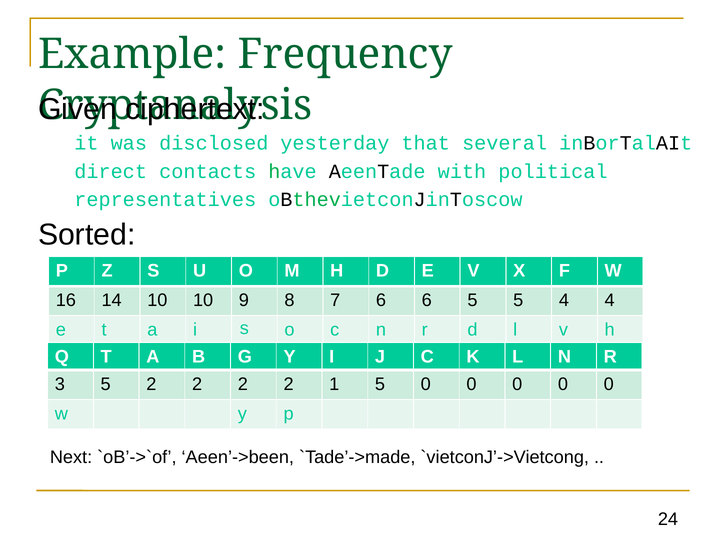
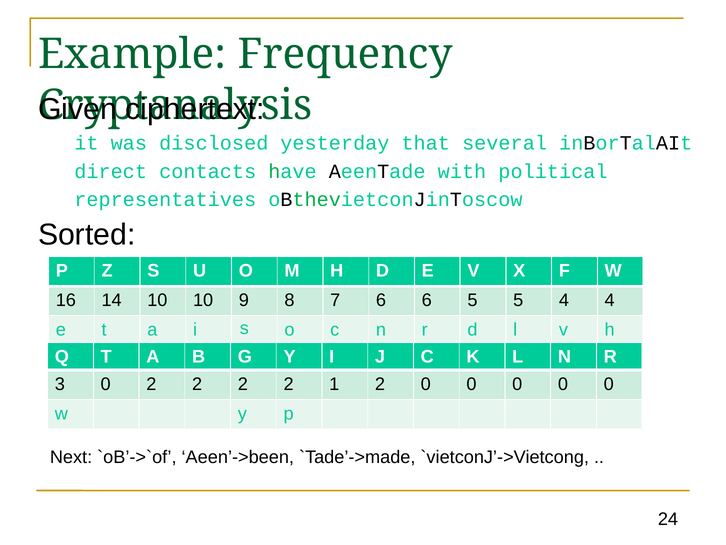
3 5: 5 -> 0
1 5: 5 -> 2
